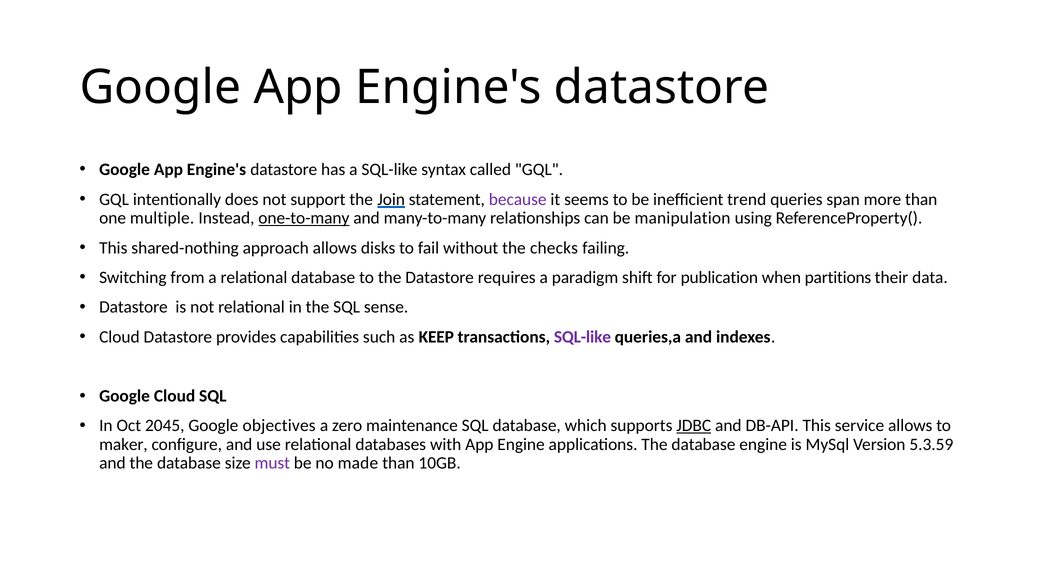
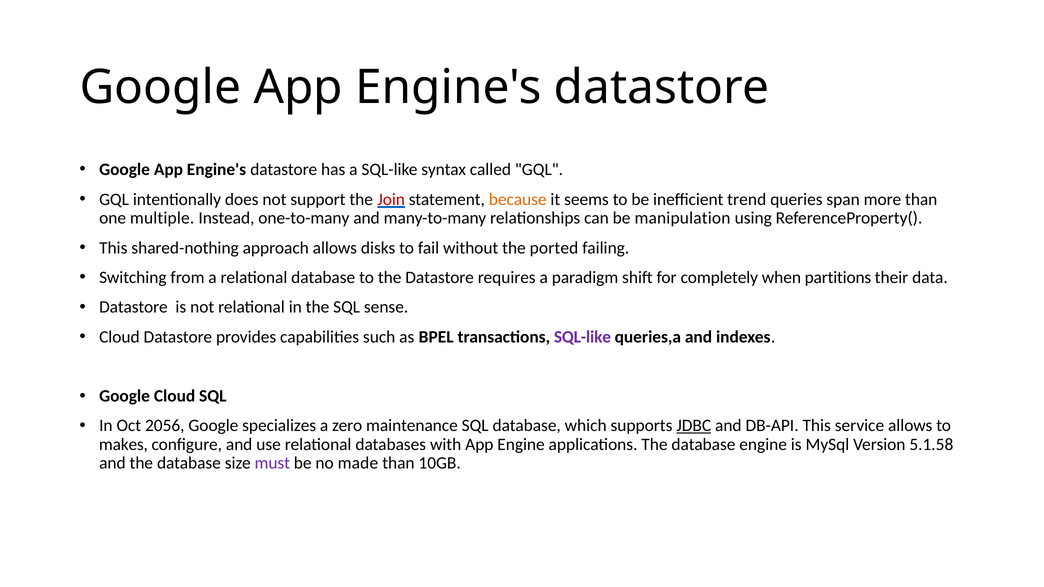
Join colour: black -> red
because colour: purple -> orange
one-to-many underline: present -> none
checks: checks -> ported
publication: publication -> completely
KEEP: KEEP -> BPEL
2045: 2045 -> 2056
objectives: objectives -> specializes
maker: maker -> makes
5.3.59: 5.3.59 -> 5.1.58
